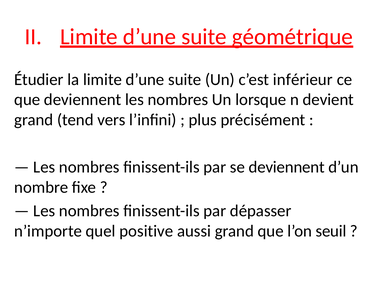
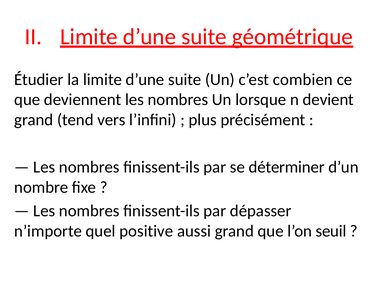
inférieur: inférieur -> combien
se deviennent: deviennent -> déterminer
